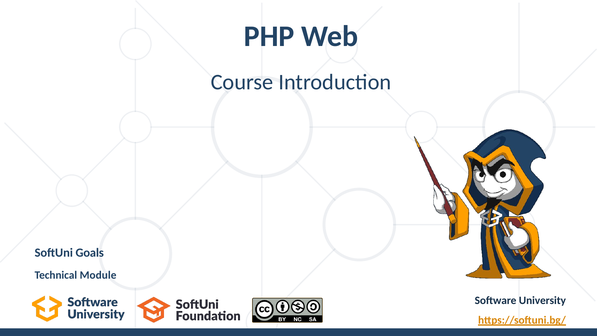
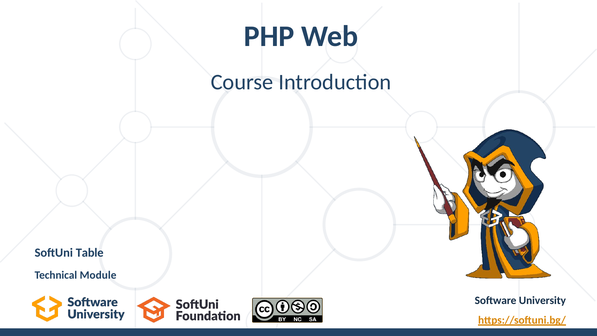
Goals: Goals -> Table
